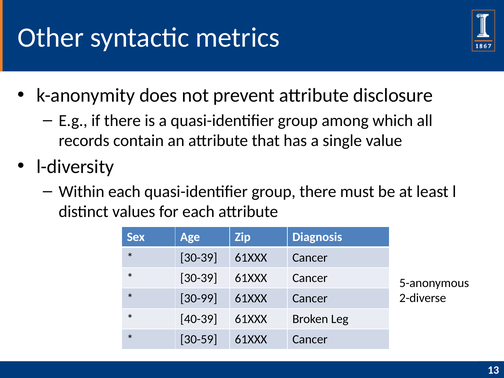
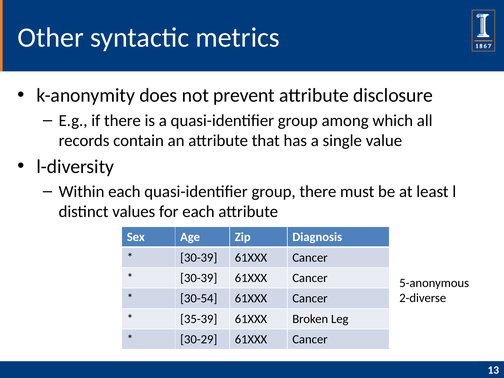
30-99: 30-99 -> 30-54
40-39: 40-39 -> 35-39
30-59: 30-59 -> 30-29
